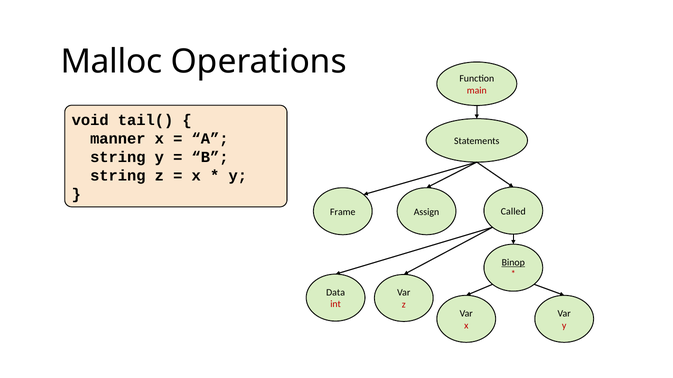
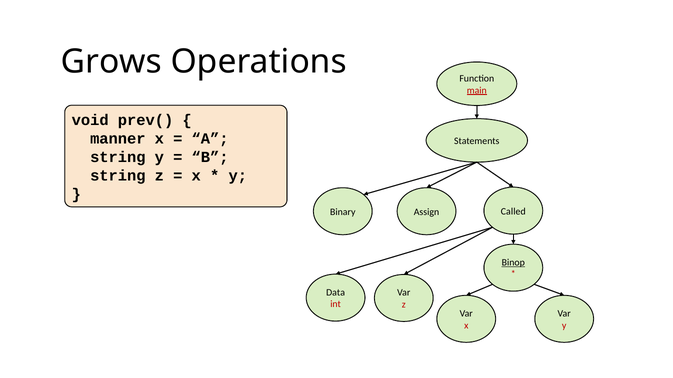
Malloc: Malloc -> Grows
main underline: none -> present
tail(: tail( -> prev(
Frame: Frame -> Binary
